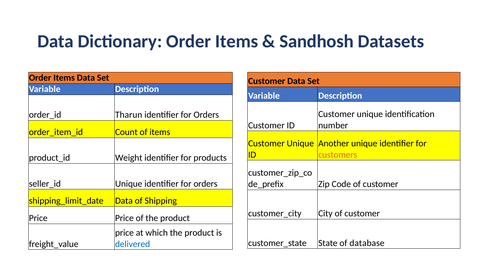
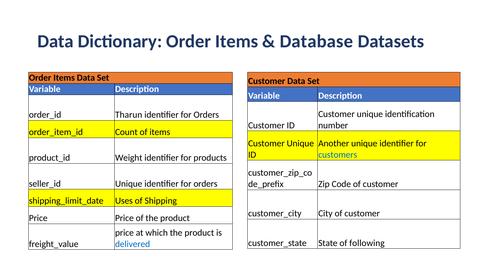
Sandhosh: Sandhosh -> Database
customers colour: orange -> blue
Data at (124, 201): Data -> Uses
database: database -> following
